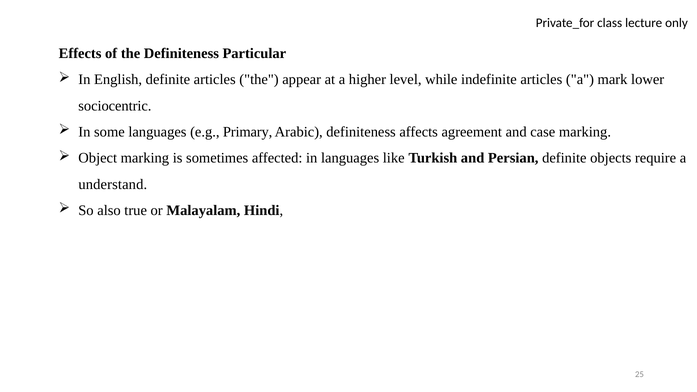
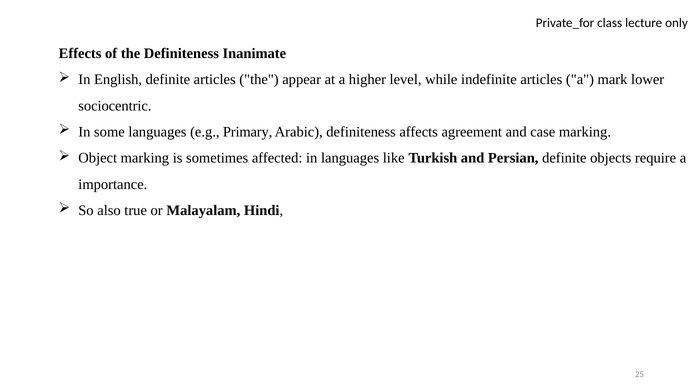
Particular: Particular -> Inanimate
understand: understand -> importance
